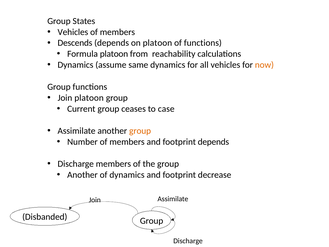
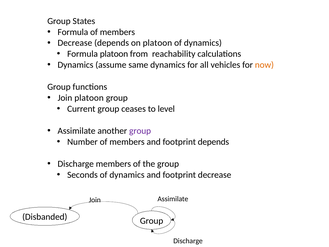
Vehicles at (73, 32): Vehicles -> Formula
Descends at (75, 43): Descends -> Decrease
functions at (203, 43): functions -> dynamics
case: case -> level
group at (140, 131) colour: orange -> purple
Another at (82, 175): Another -> Seconds
